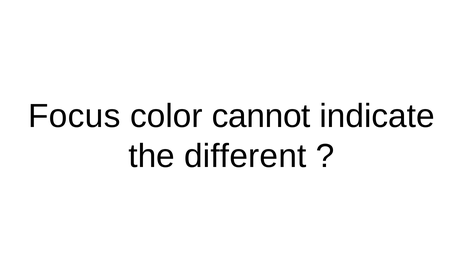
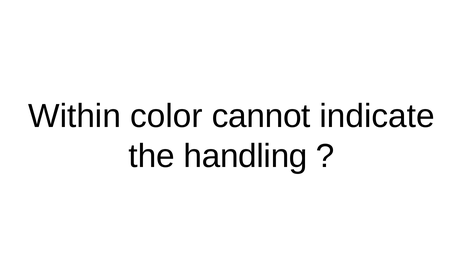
Focus: Focus -> Within
different: different -> handling
